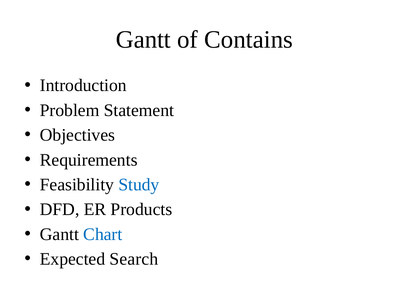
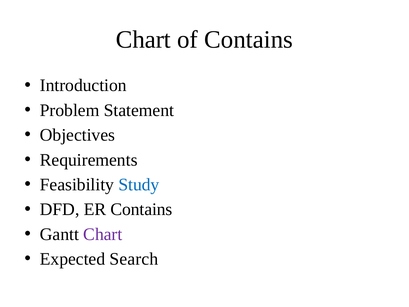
Gantt at (143, 40): Gantt -> Chart
ER Products: Products -> Contains
Chart at (103, 234) colour: blue -> purple
